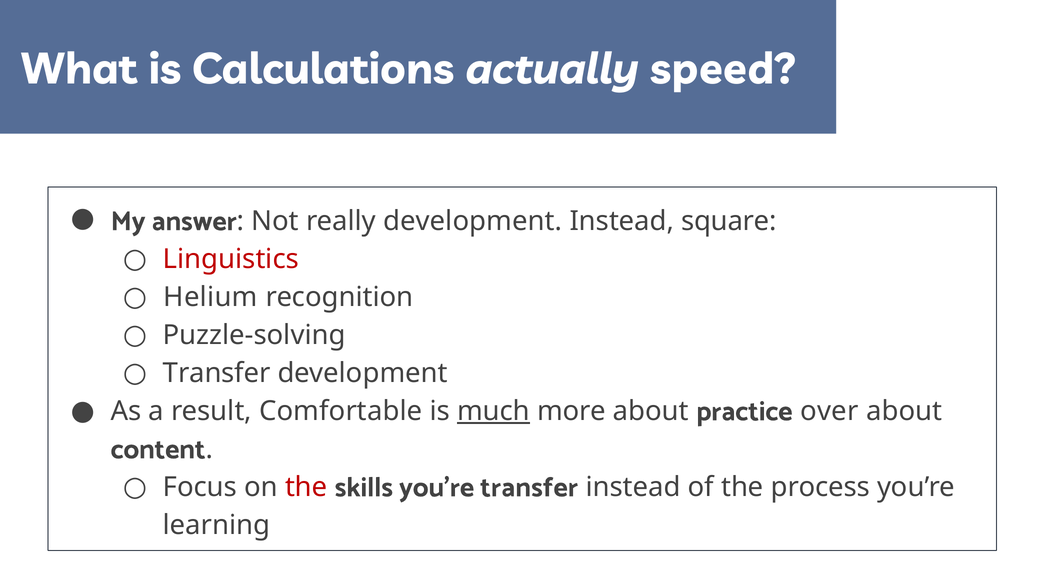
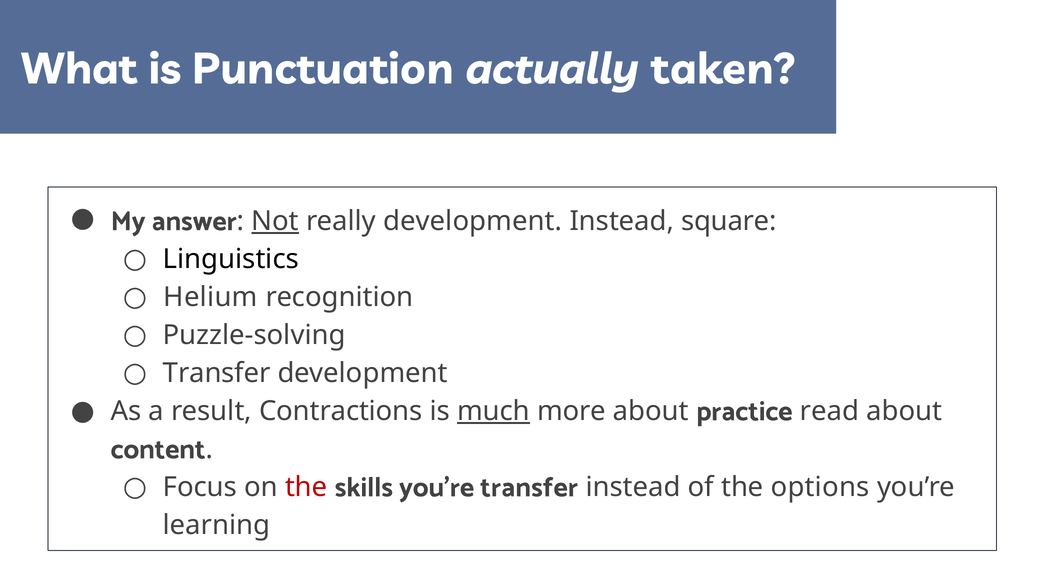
Calculations: Calculations -> Punctuation
speed: speed -> taken
Not underline: none -> present
Linguistics colour: red -> black
Comfortable: Comfortable -> Contractions
over: over -> read
process: process -> options
